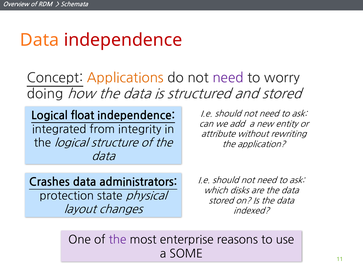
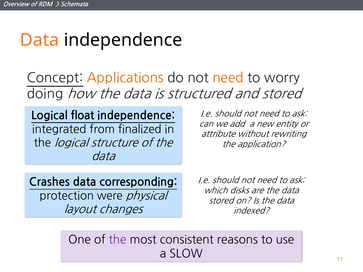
independence at (123, 40) colour: red -> black
need at (228, 78) colour: purple -> orange
integrity: integrity -> finalized
administrators: administrators -> corresponding
state: state -> were
enterprise: enterprise -> consistent
SOME: SOME -> SLOW
